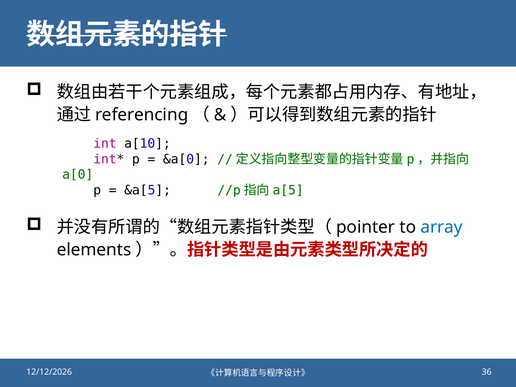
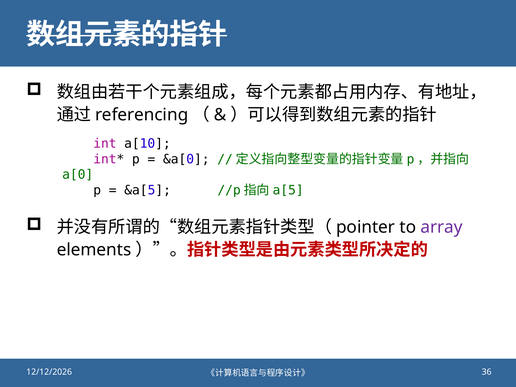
array colour: blue -> purple
